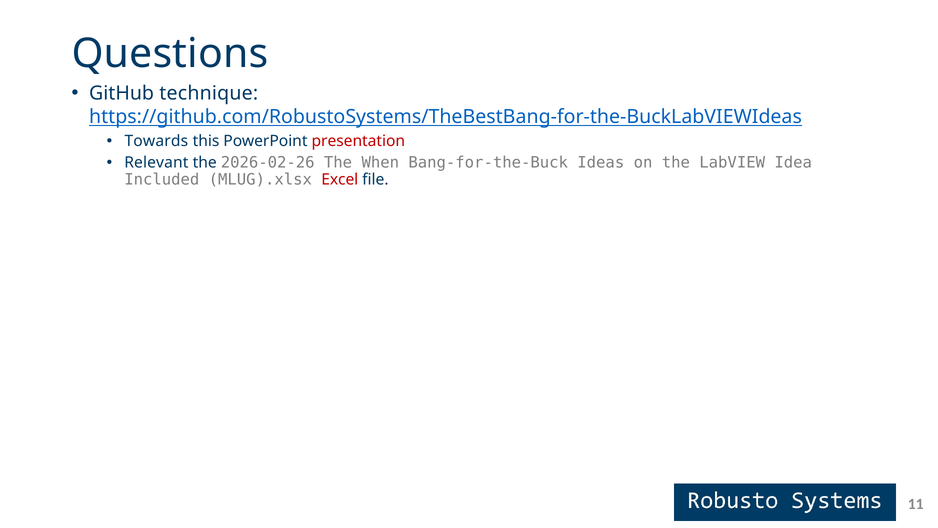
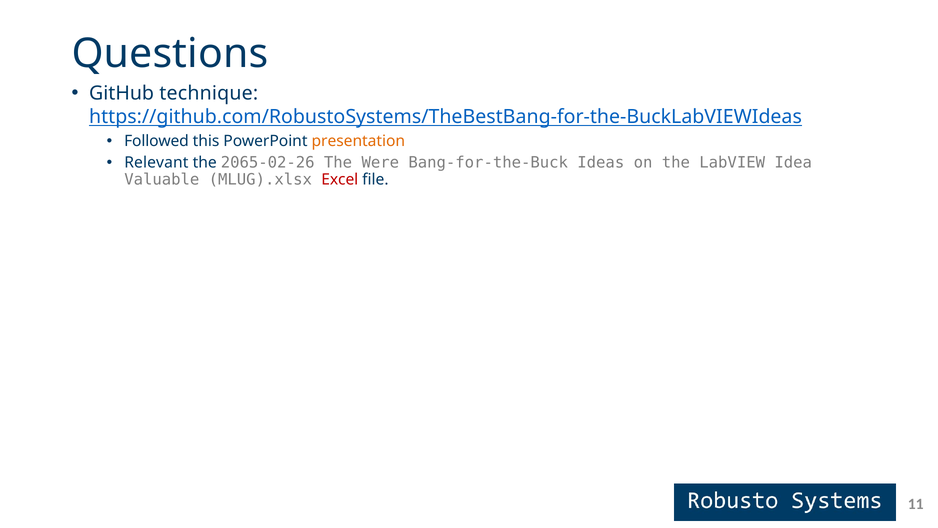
Towards: Towards -> Followed
presentation colour: red -> orange
2026-02-26: 2026-02-26 -> 2065-02-26
When: When -> Were
Included: Included -> Valuable
